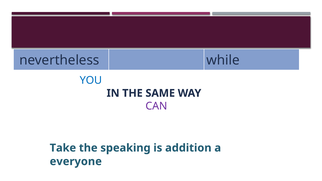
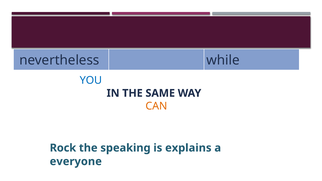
CAN colour: purple -> orange
Take: Take -> Rock
addition: addition -> explains
